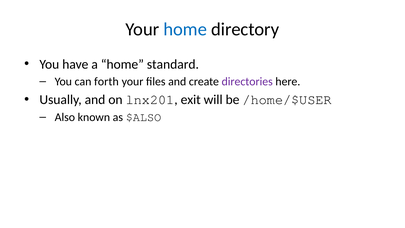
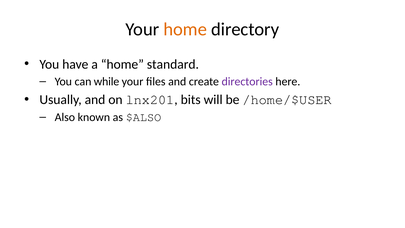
home at (185, 29) colour: blue -> orange
forth: forth -> while
exit: exit -> bits
